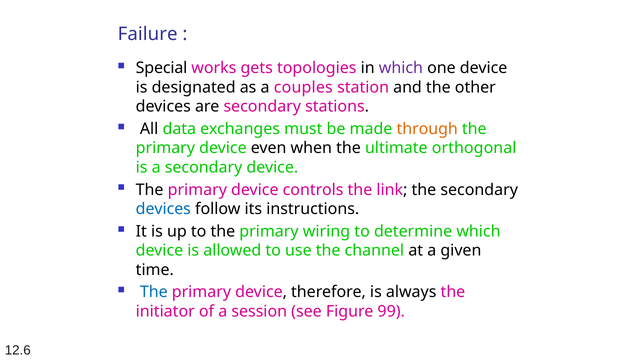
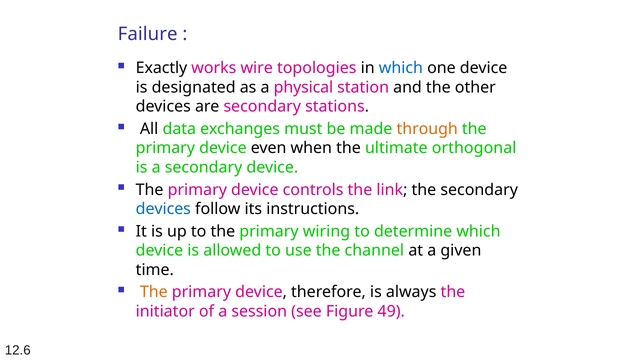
Special: Special -> Exactly
gets: gets -> wire
which at (401, 68) colour: purple -> blue
couples: couples -> physical
The at (154, 292) colour: blue -> orange
99: 99 -> 49
